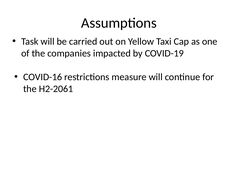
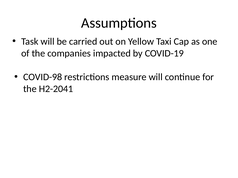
COVID-16: COVID-16 -> COVID-98
H2-2061: H2-2061 -> H2-2041
